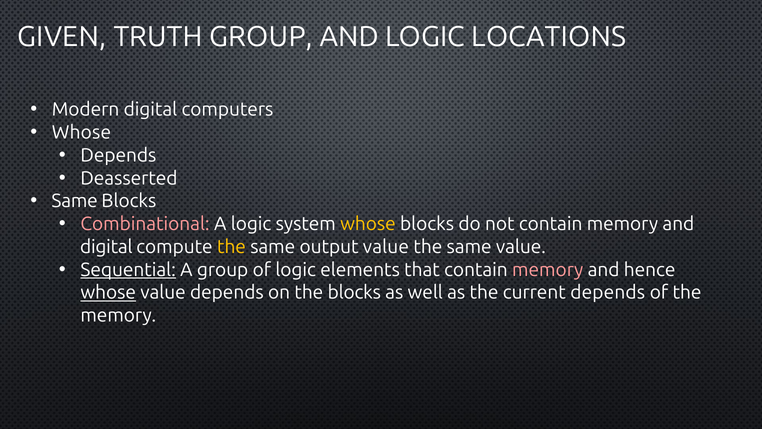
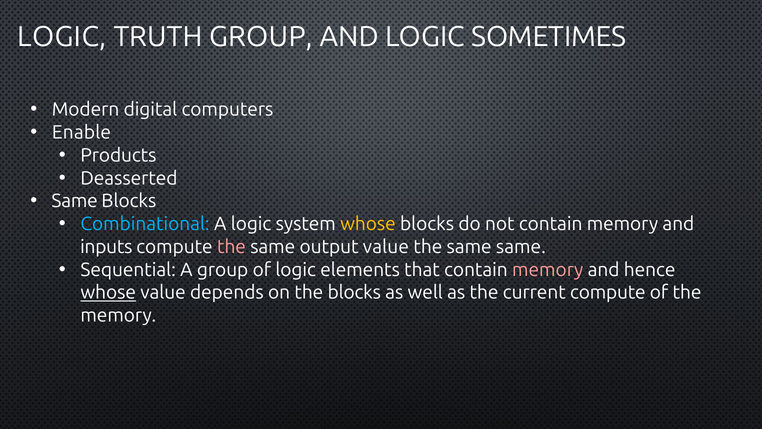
GIVEN at (62, 37): GIVEN -> LOGIC
LOCATIONS: LOCATIONS -> SOMETIMES
Whose at (81, 132): Whose -> Enable
Depends at (118, 155): Depends -> Products
Combinational colour: pink -> light blue
digital at (106, 247): digital -> inputs
the at (231, 247) colour: yellow -> pink
same value: value -> same
Sequential underline: present -> none
current depends: depends -> compute
